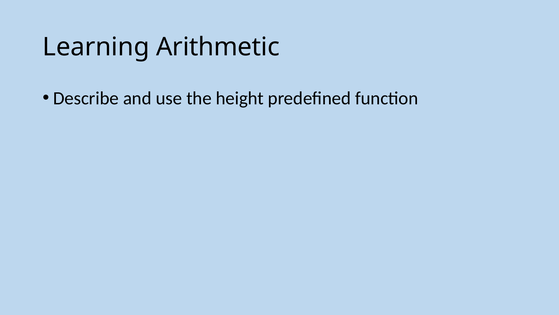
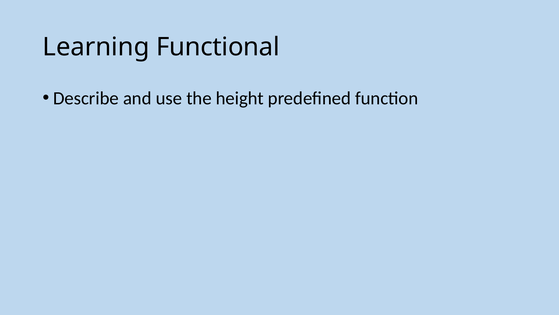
Arithmetic: Arithmetic -> Functional
